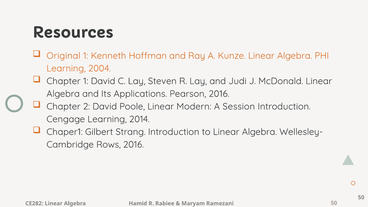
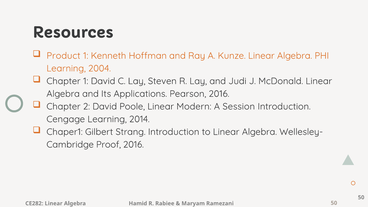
Original: Original -> Product
Rows: Rows -> Proof
